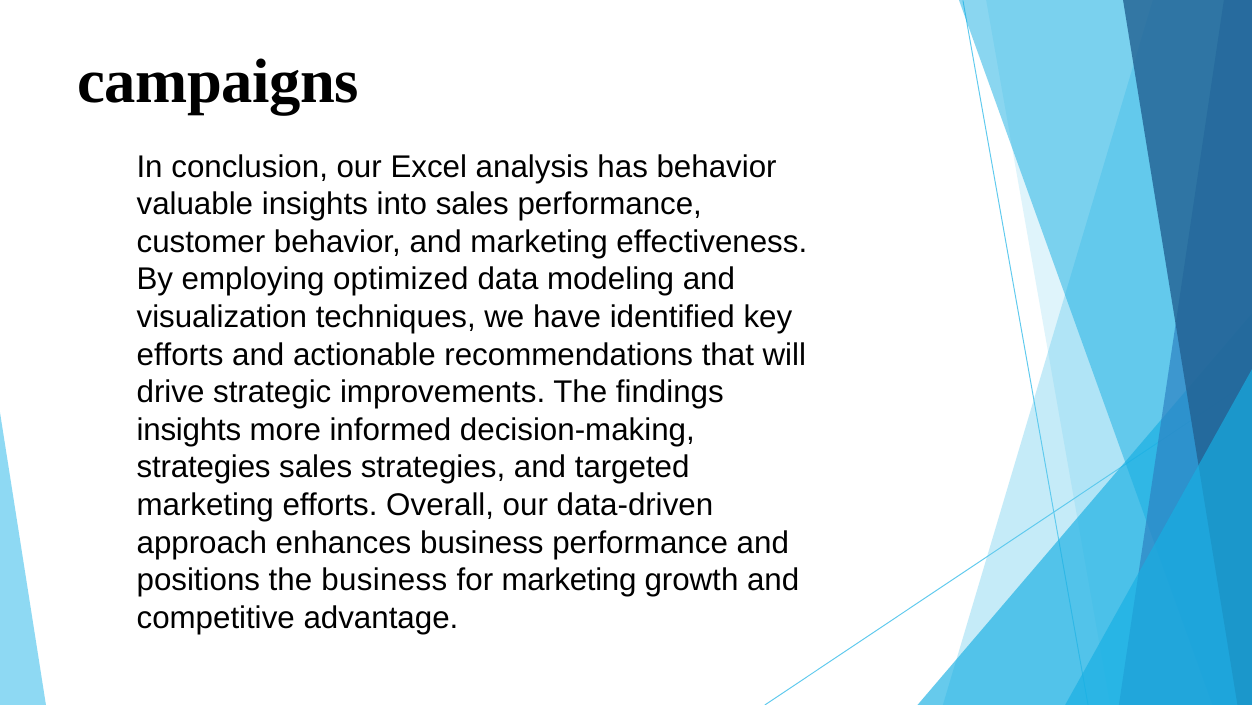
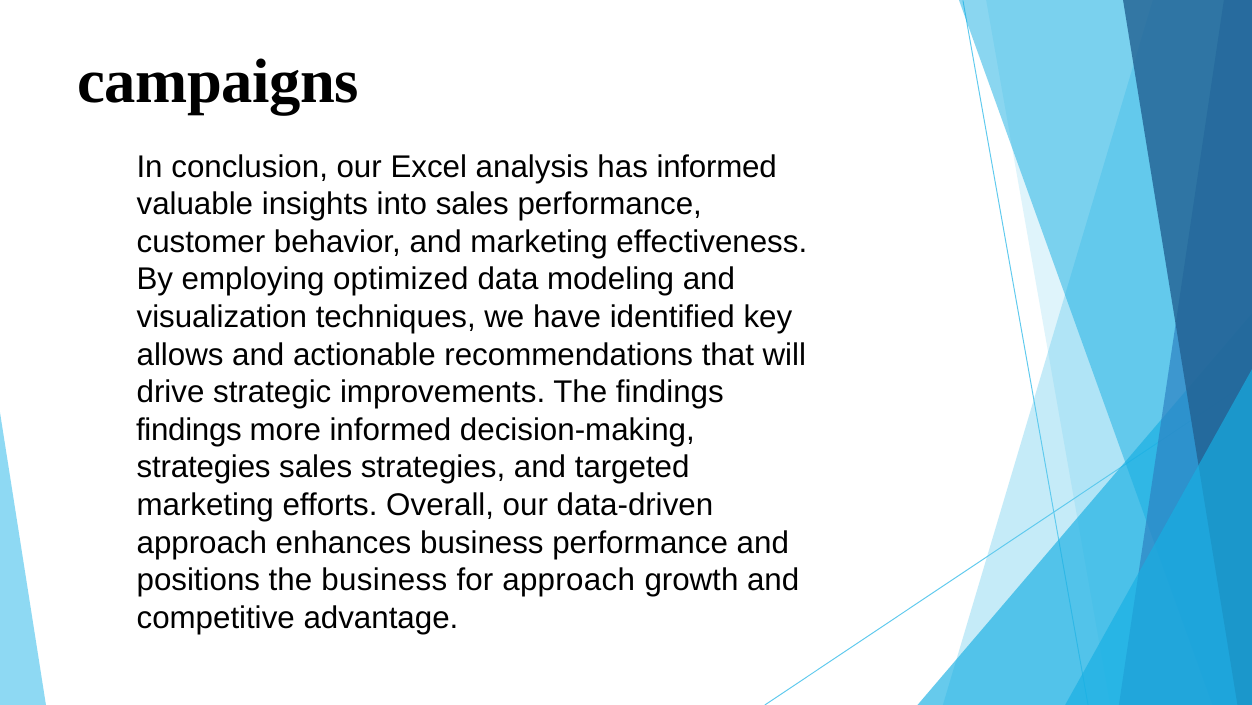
has behavior: behavior -> informed
efforts at (180, 354): efforts -> allows
insights at (189, 429): insights -> findings
for marketing: marketing -> approach
